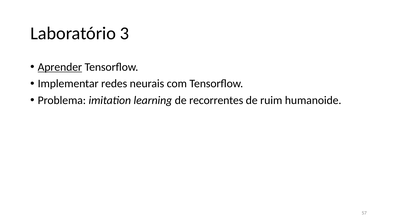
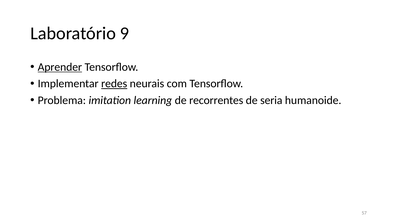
3: 3 -> 9
redes underline: none -> present
ruim: ruim -> seria
